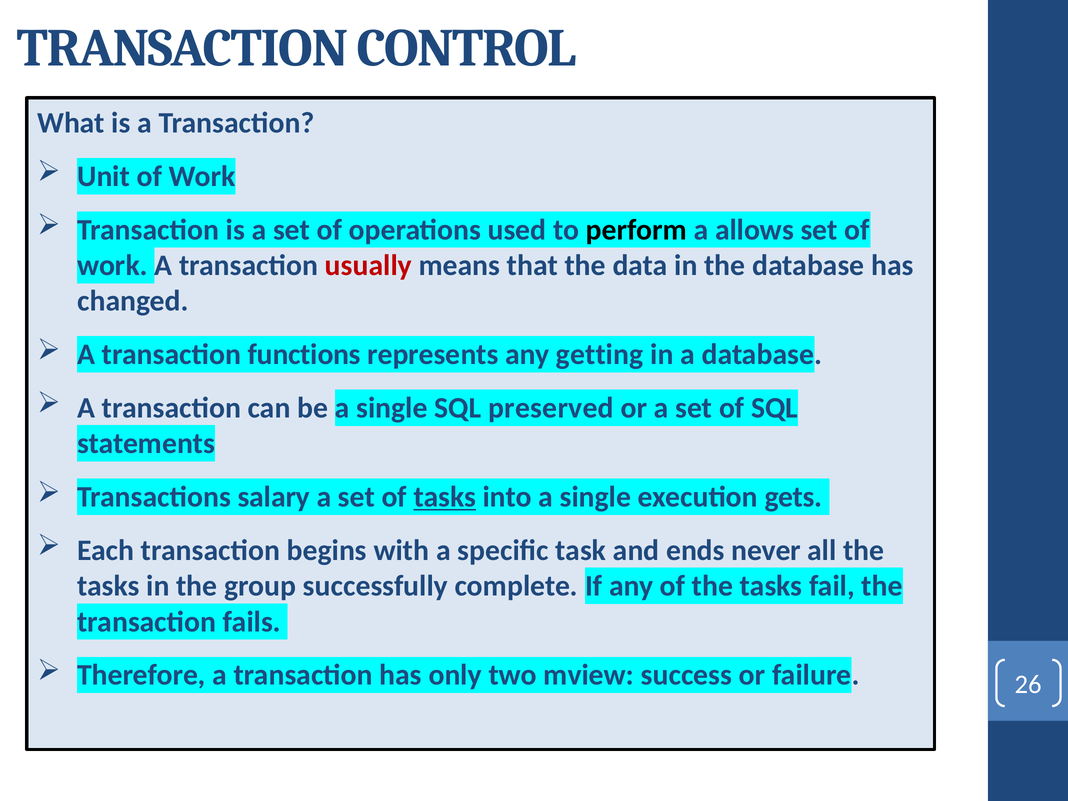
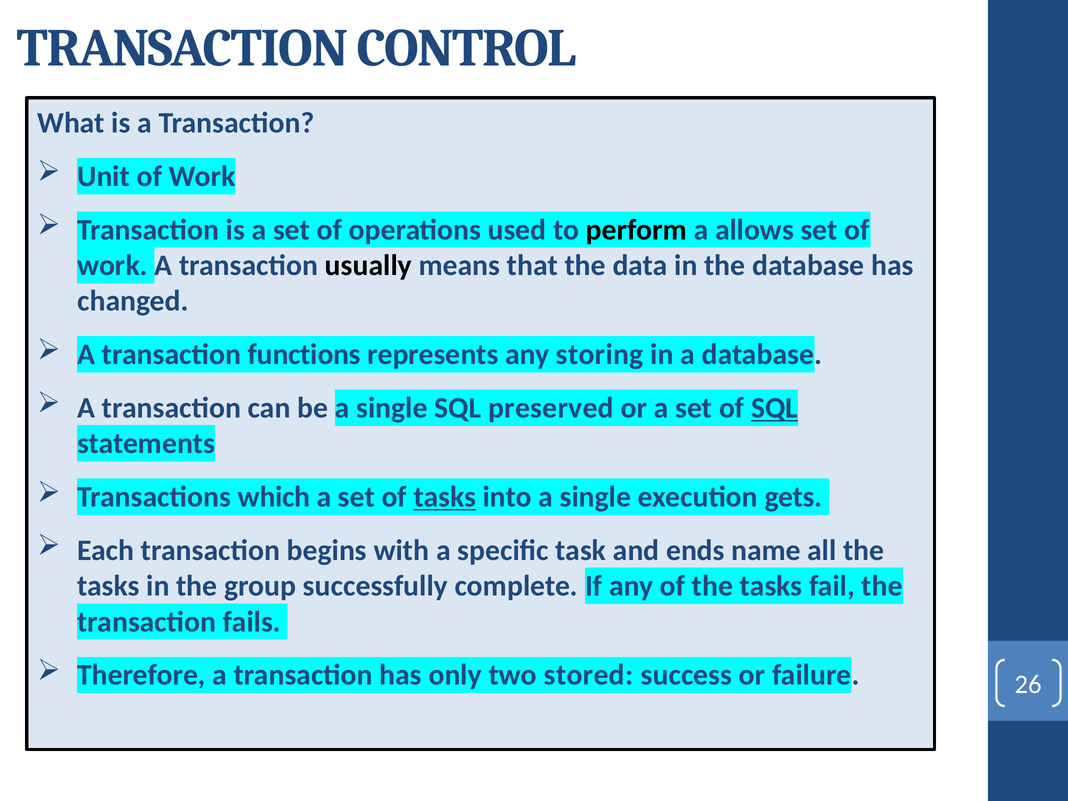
usually colour: red -> black
getting: getting -> storing
SQL at (774, 408) underline: none -> present
salary: salary -> which
never: never -> name
mview: mview -> stored
